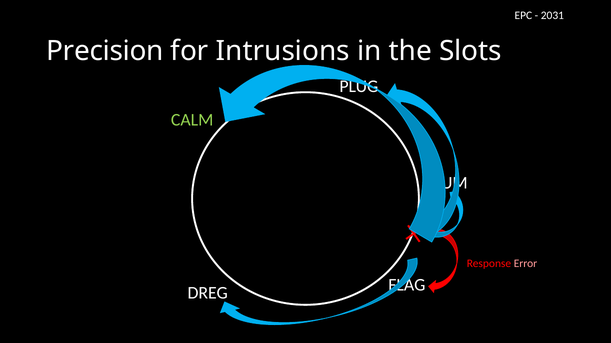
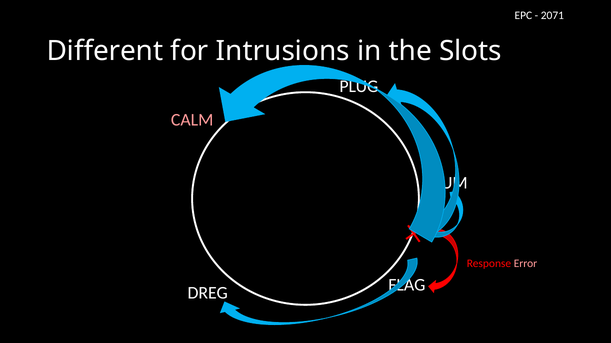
2031: 2031 -> 2071
Precision: Precision -> Different
CALM colour: light green -> pink
